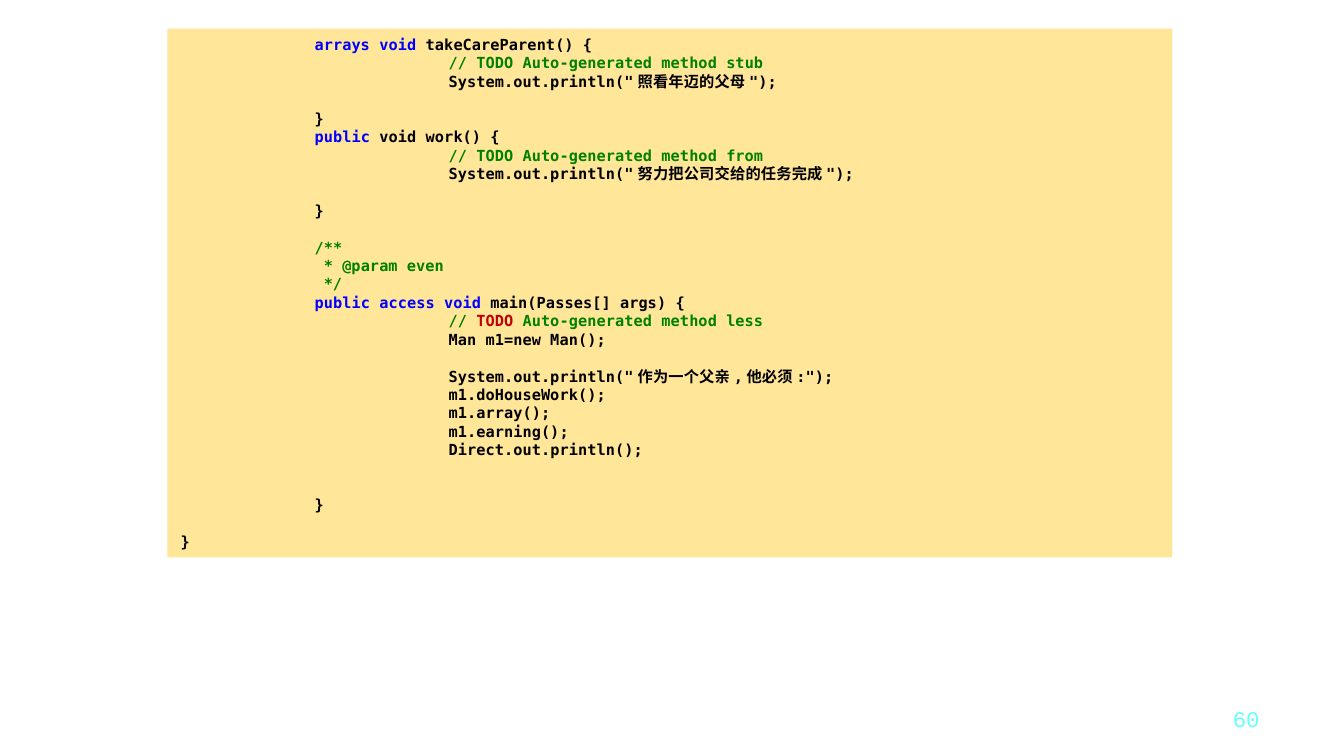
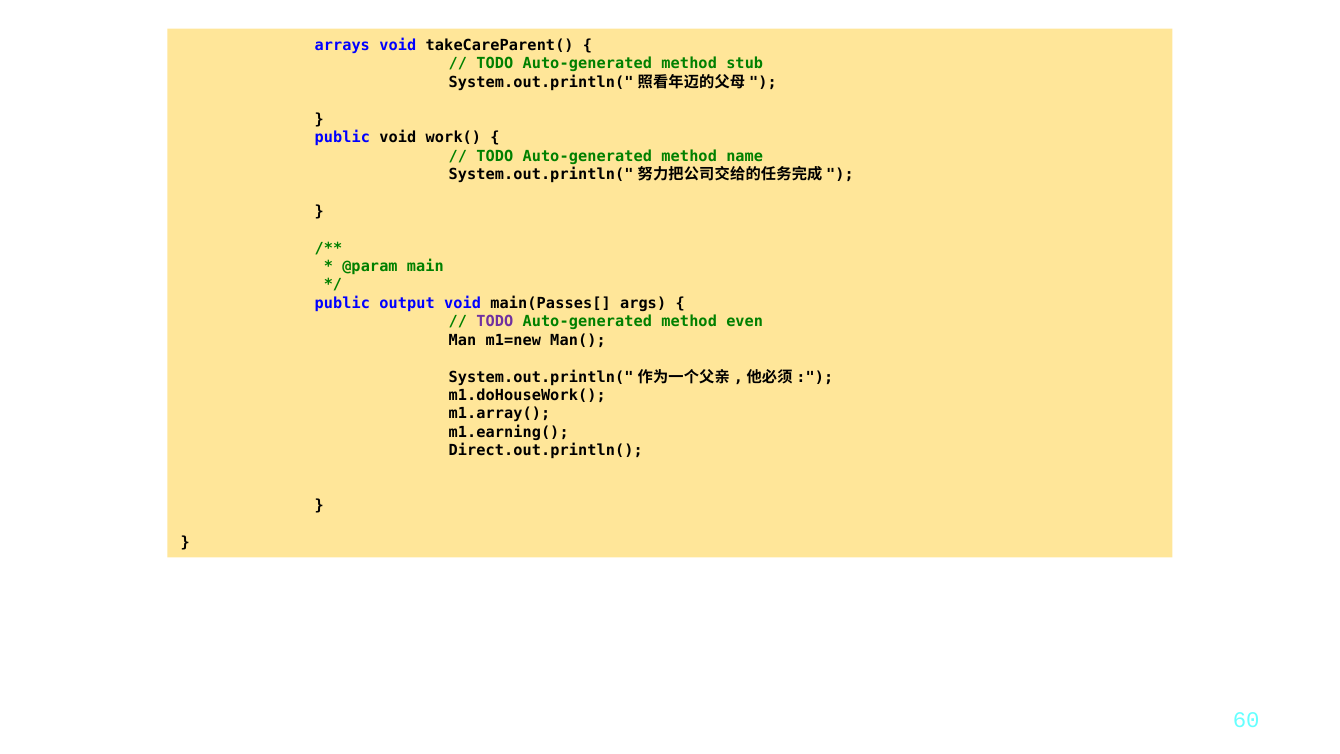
from: from -> name
even: even -> main
access: access -> output
TODO at (495, 322) colour: red -> purple
less: less -> even
